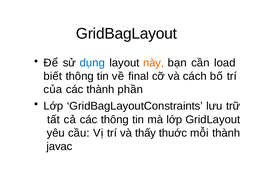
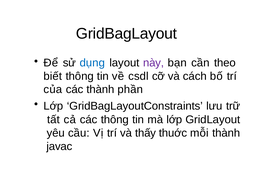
này colour: orange -> purple
load: load -> theo
final: final -> csdl
